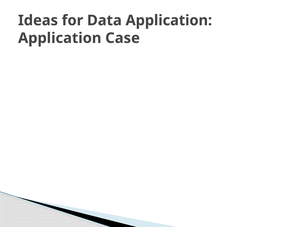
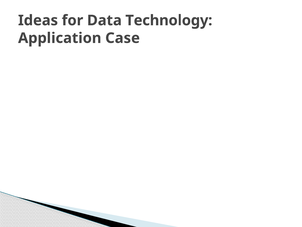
Data Application: Application -> Technology
